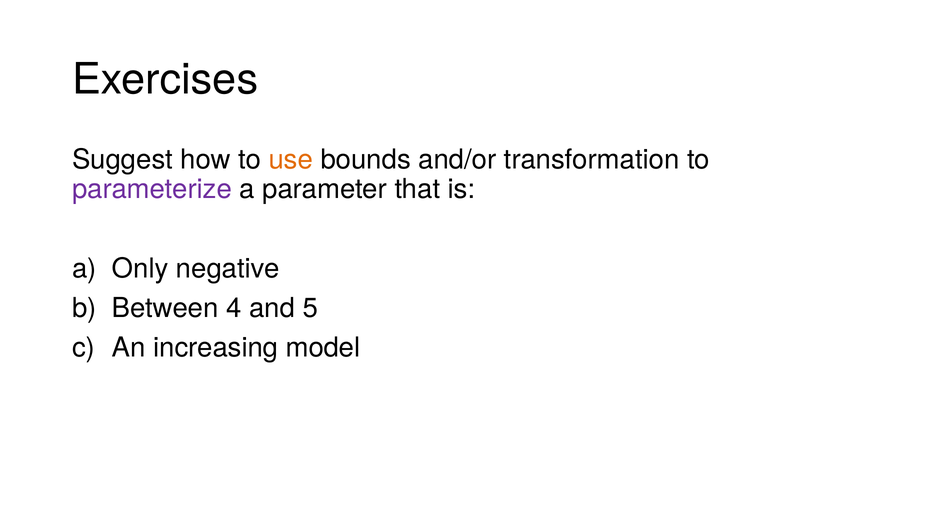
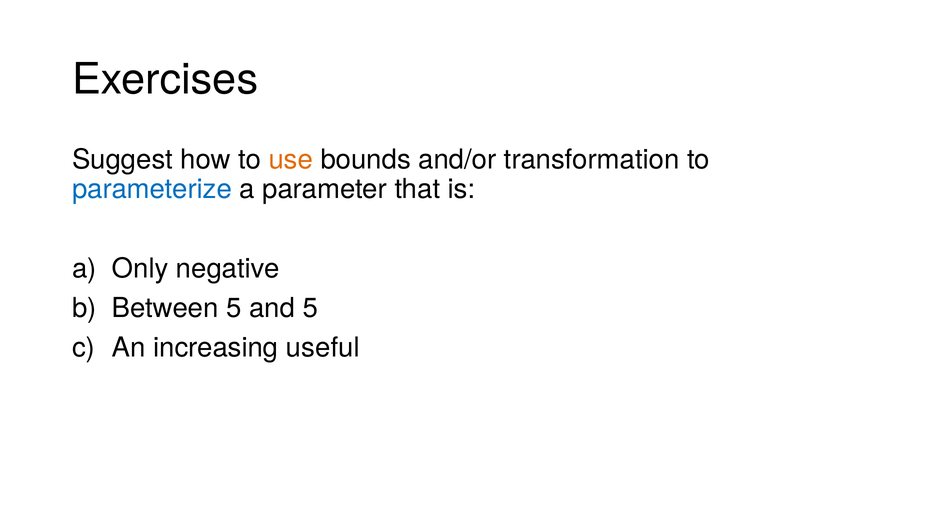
parameterize colour: purple -> blue
Between 4: 4 -> 5
model: model -> useful
